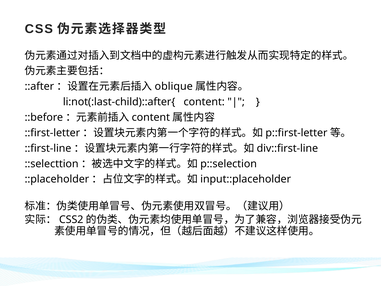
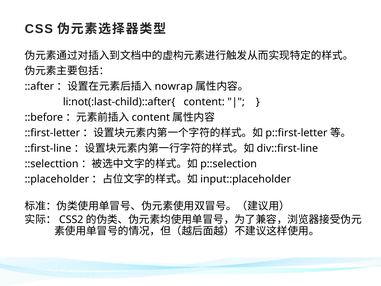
oblique: oblique -> nowrap
